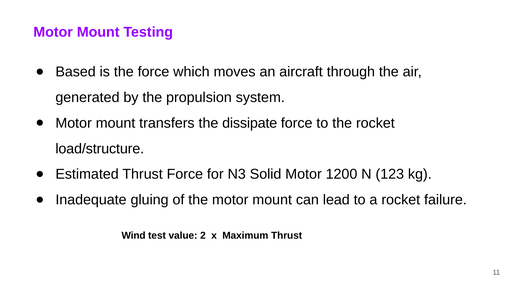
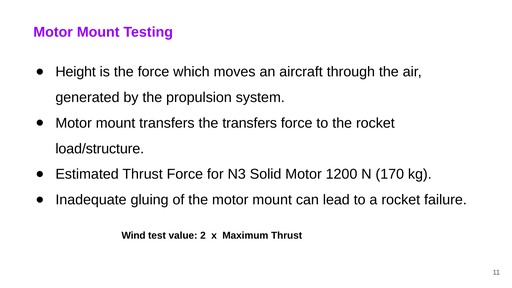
Based: Based -> Height
the dissipate: dissipate -> transfers
123: 123 -> 170
